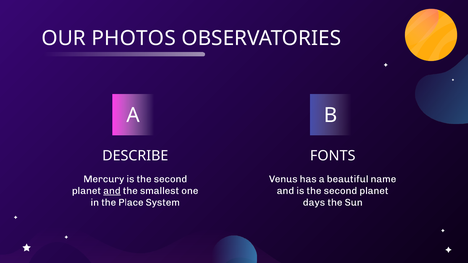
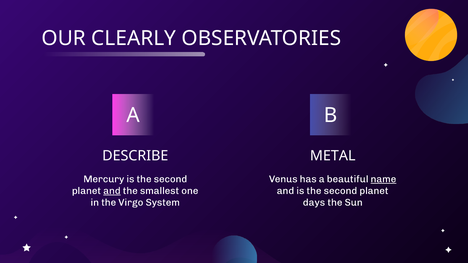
PHOTOS: PHOTOS -> CLEARLY
FONTS: FONTS -> METAL
name underline: none -> present
Place: Place -> Virgo
